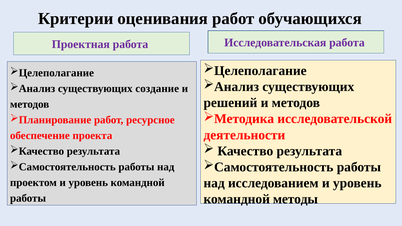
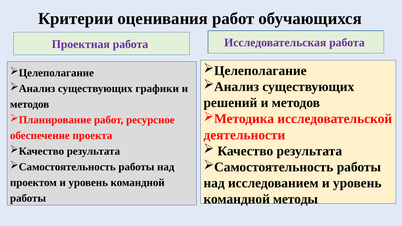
создание: создание -> графики
